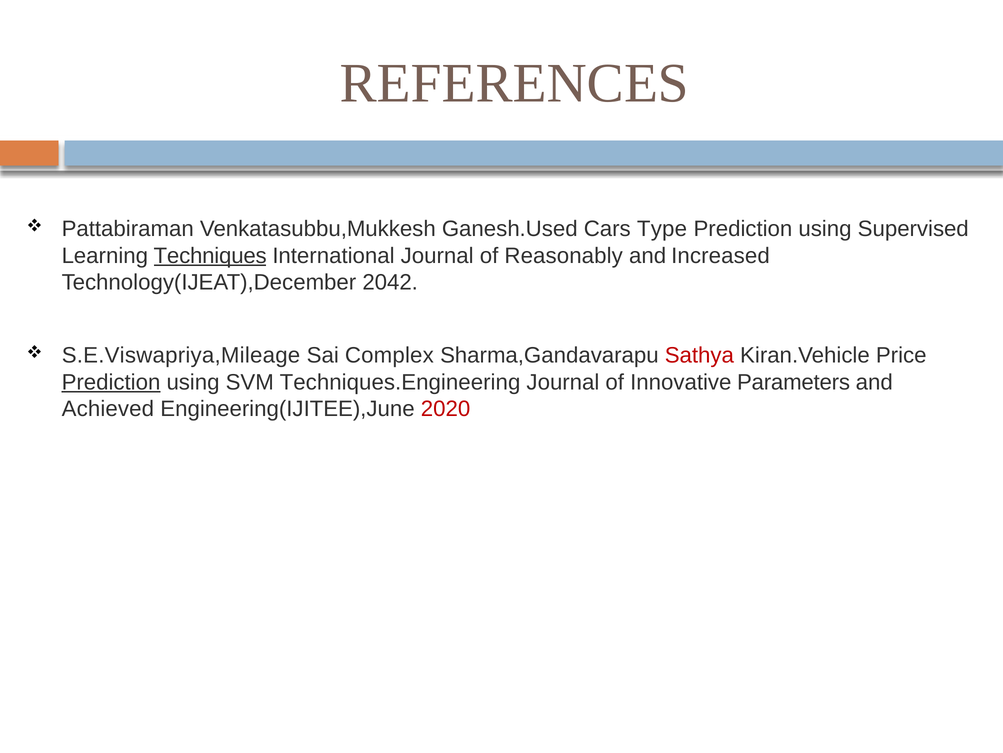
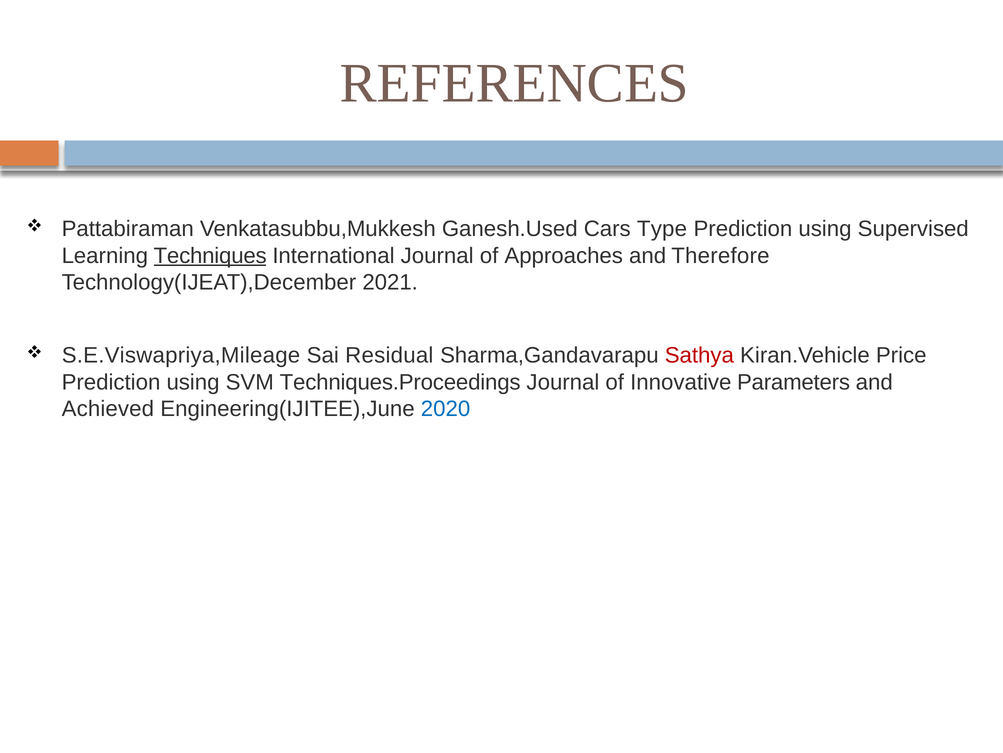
Reasonably: Reasonably -> Approaches
Increased: Increased -> Therefore
2042: 2042 -> 2021
Complex: Complex -> Residual
Prediction at (111, 382) underline: present -> none
Techniques.Engineering: Techniques.Engineering -> Techniques.Proceedings
2020 colour: red -> blue
